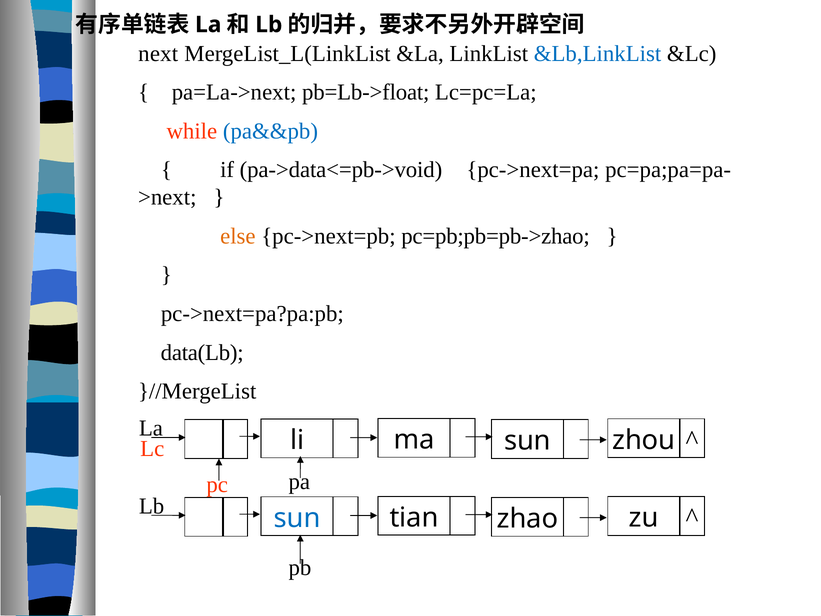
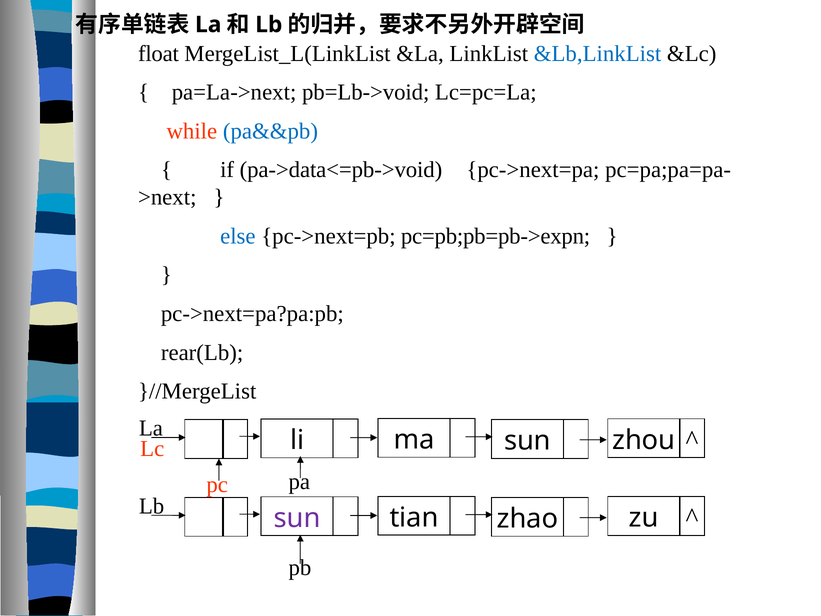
next: next -> float
pb=Lb->float: pb=Lb->float -> pb=Lb->void
else colour: orange -> blue
pc=pb;pb=pb->zhao: pc=pb;pb=pb->zhao -> pc=pb;pb=pb->expn
data(Lb: data(Lb -> rear(Lb
sun at (297, 518) colour: blue -> purple
